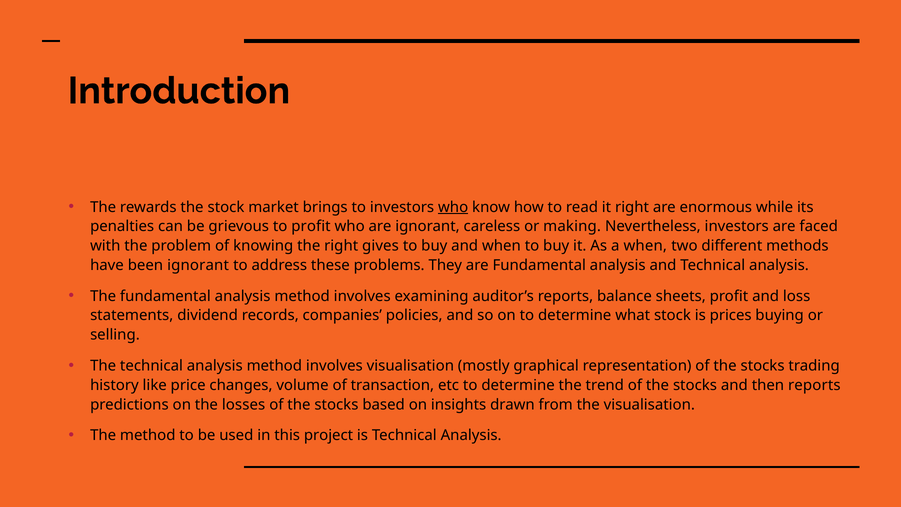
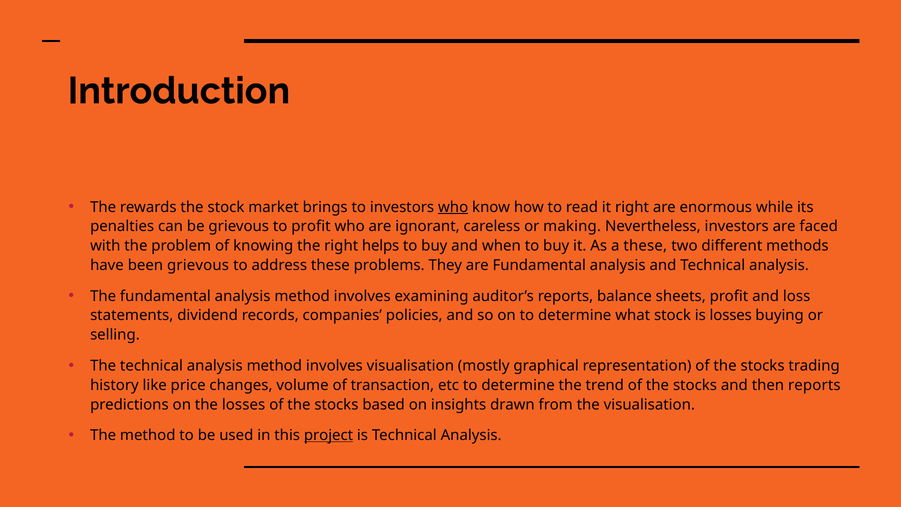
gives: gives -> helps
a when: when -> these
been ignorant: ignorant -> grievous
is prices: prices -> losses
project underline: none -> present
